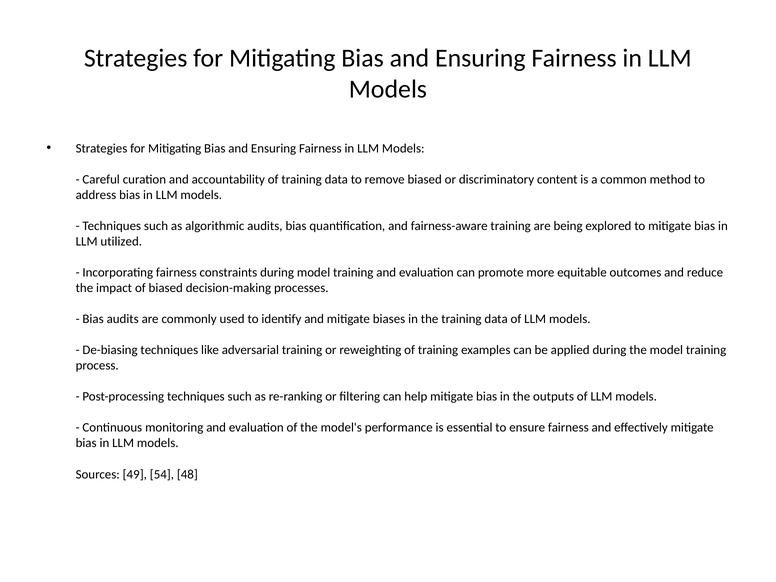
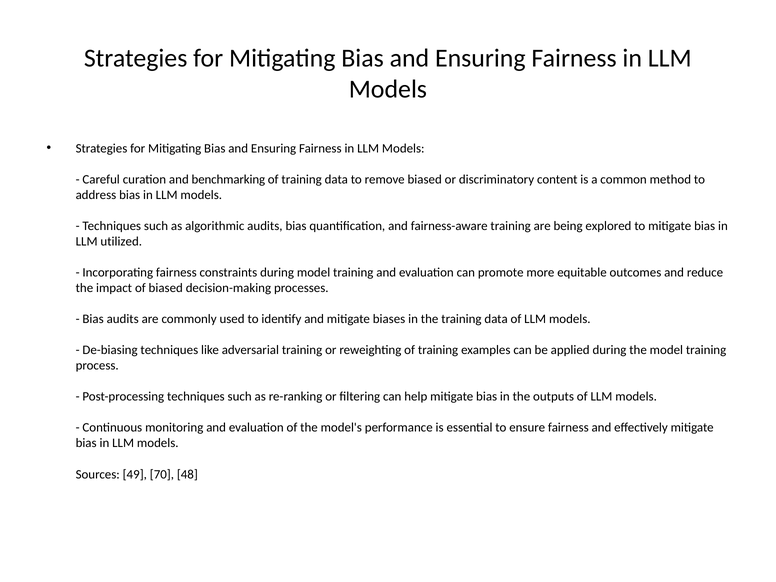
accountability: accountability -> benchmarking
54: 54 -> 70
